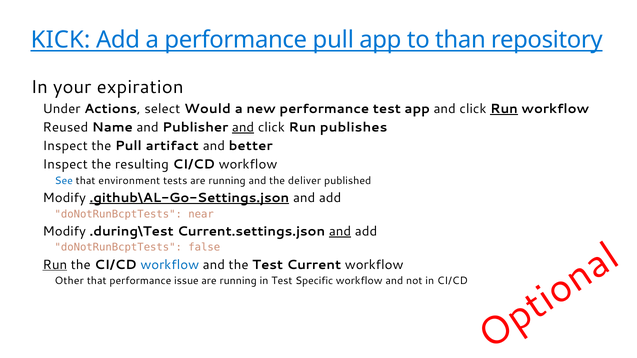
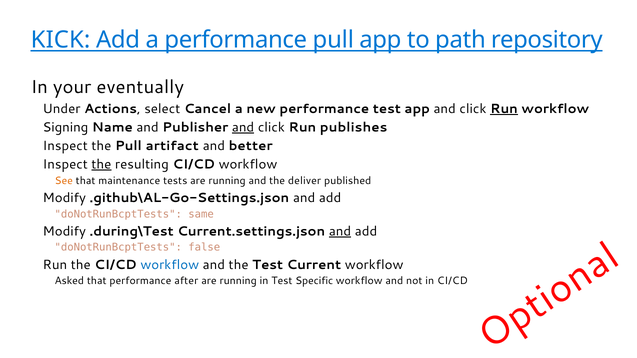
than: than -> path
expiration: expiration -> eventually
Would: Would -> Cancel
Reused: Reused -> Signing
the at (101, 165) underline: none -> present
See colour: blue -> orange
environment: environment -> maintenance
.github\AL-Go-Settings.json underline: present -> none
near: near -> same
Run at (55, 265) underline: present -> none
Other: Other -> Asked
issue: issue -> after
